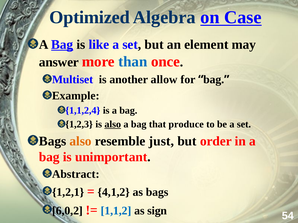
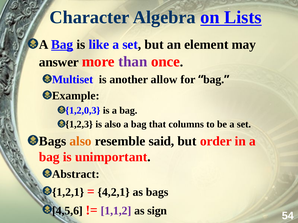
Optimized: Optimized -> Character
Case: Case -> Lists
than colour: blue -> purple
1,1,2,4: 1,1,2,4 -> 1,2,0,3
also at (113, 125) underline: present -> none
produce: produce -> columns
just: just -> said
4,1,2: 4,1,2 -> 4,2,1
6,0,2: 6,0,2 -> 4,5,6
1,1,2 colour: blue -> purple
